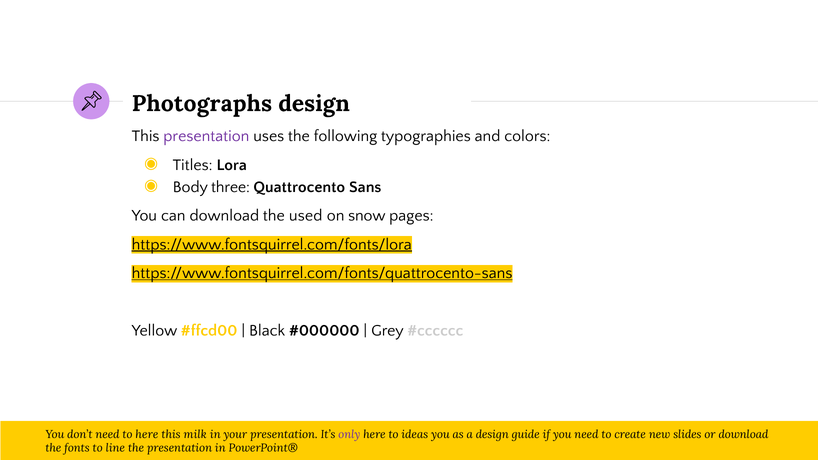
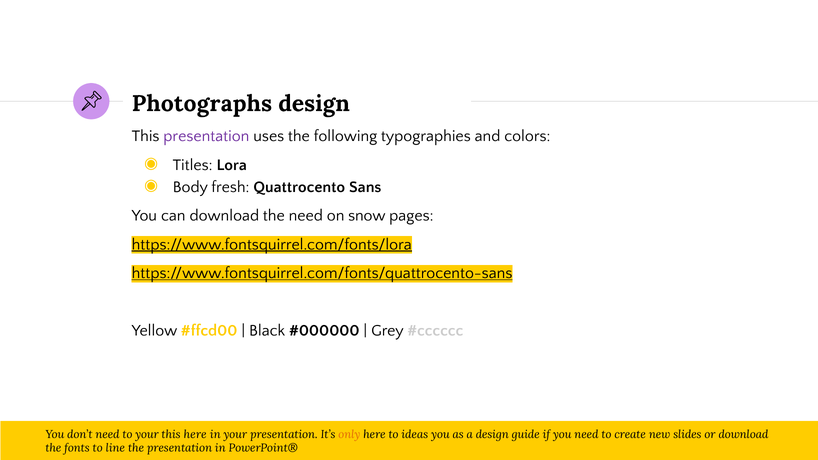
three: three -> fresh
the used: used -> need
to here: here -> your
this milk: milk -> here
only colour: purple -> orange
